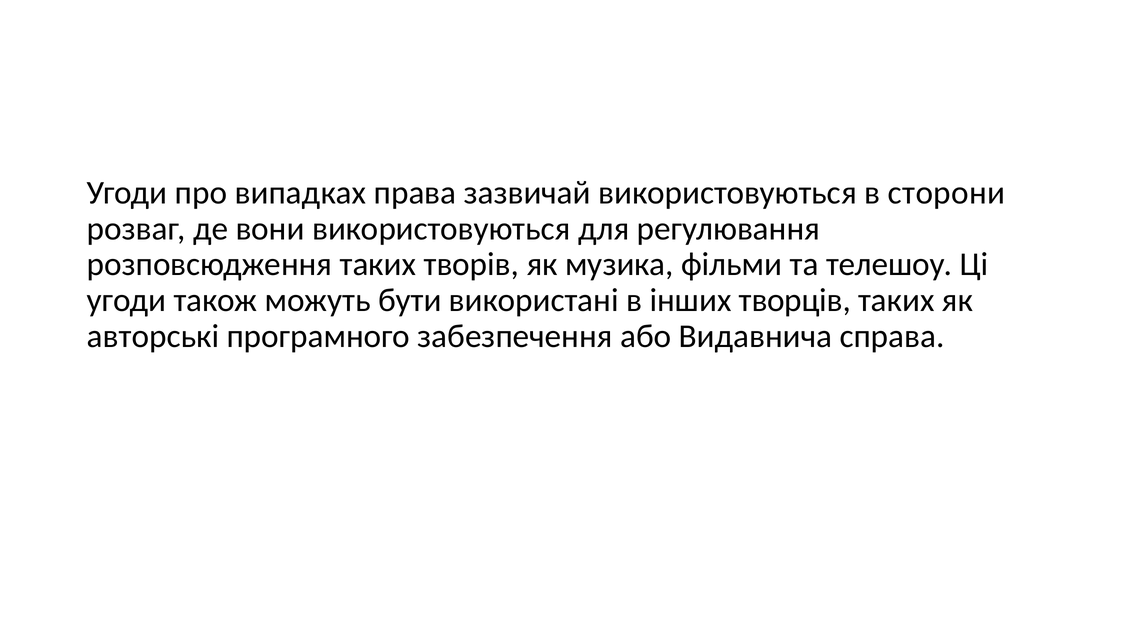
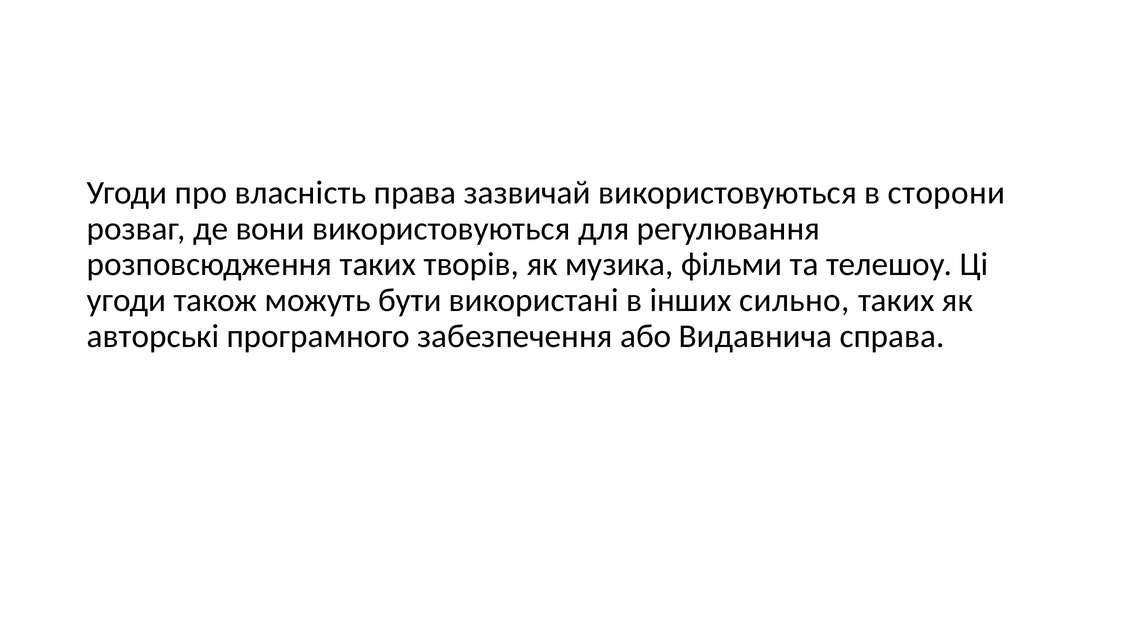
випадках: випадках -> власність
творців: творців -> сильно
